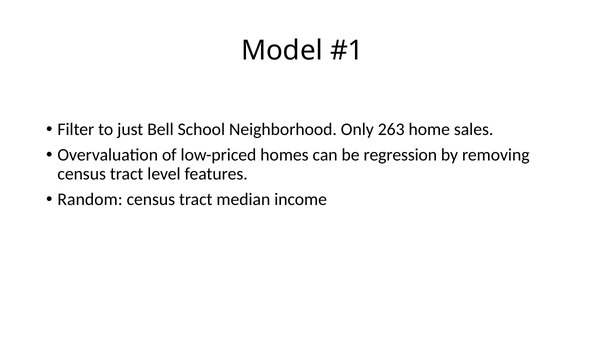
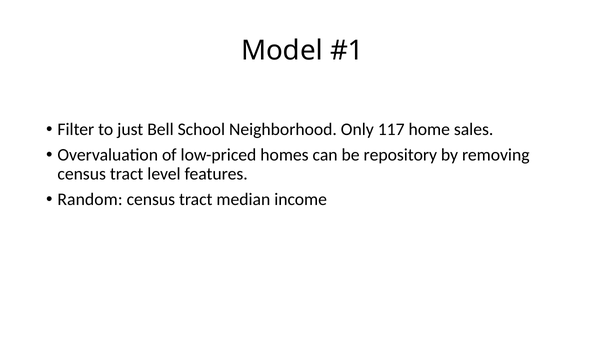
263: 263 -> 117
regression: regression -> repository
